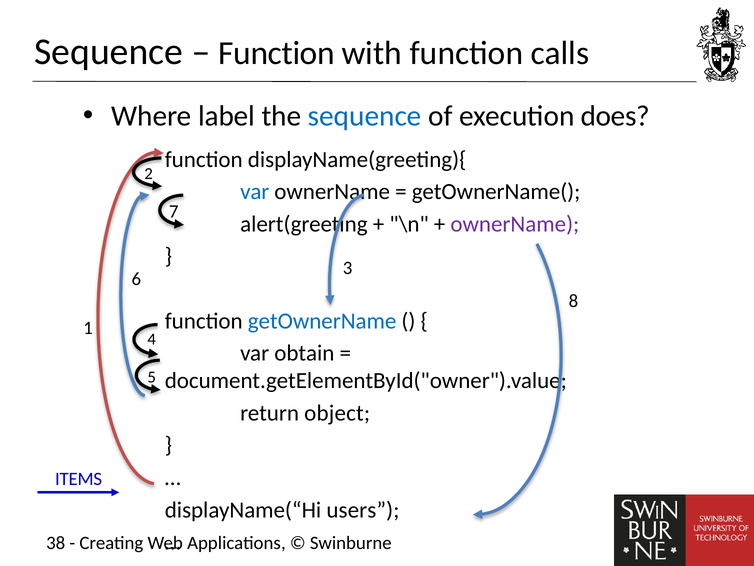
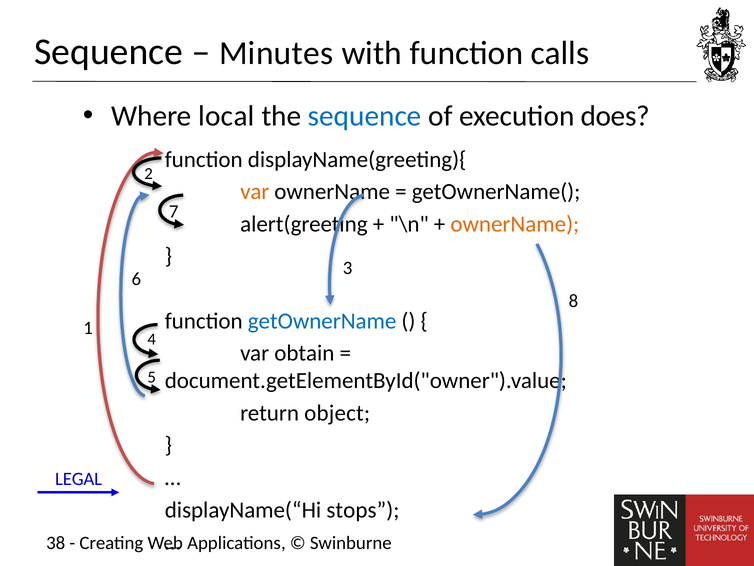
Function at (277, 53): Function -> Minutes
label: label -> local
var at (255, 192) colour: blue -> orange
ownerName at (515, 224) colour: purple -> orange
ITEMS: ITEMS -> LEGAL
users: users -> stops
